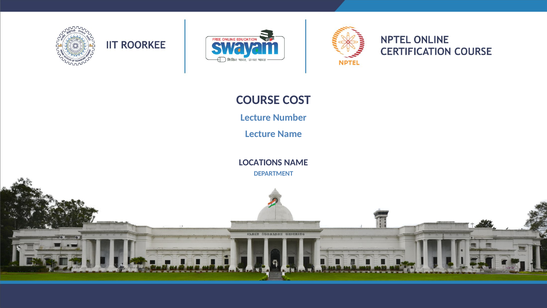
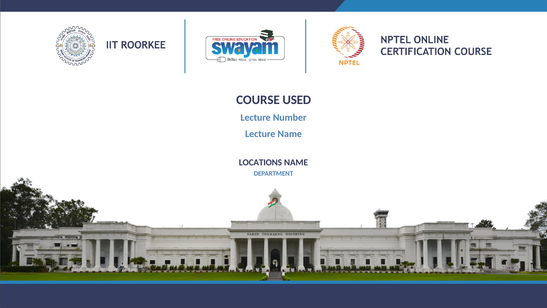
COST: COST -> USED
